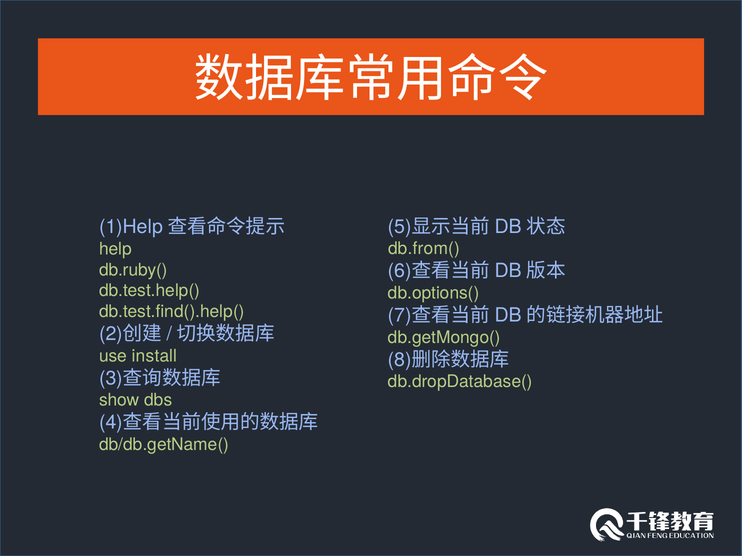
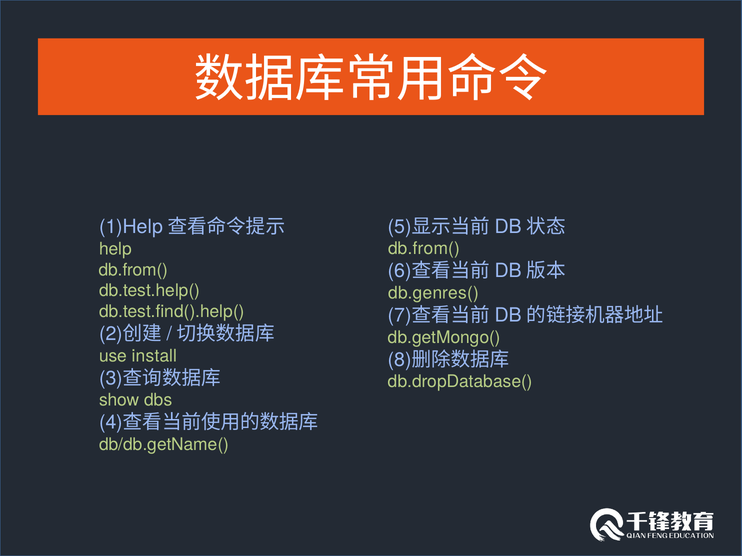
db.ruby( at (133, 270): db.ruby( -> db.from(
db.options(: db.options( -> db.genres(
